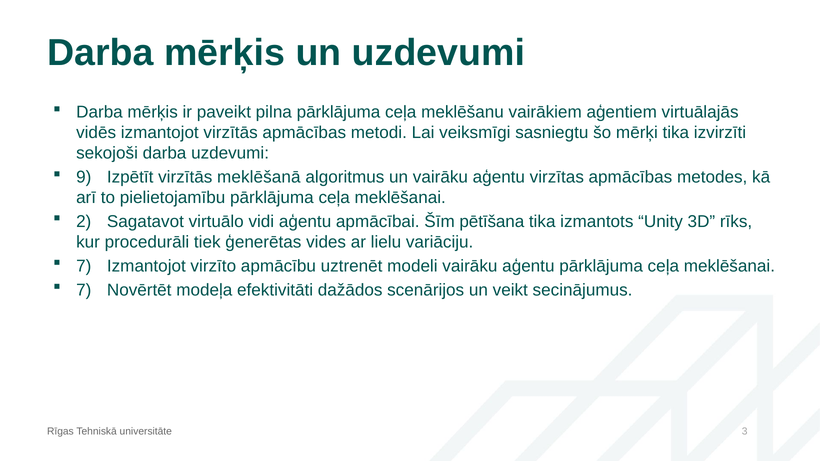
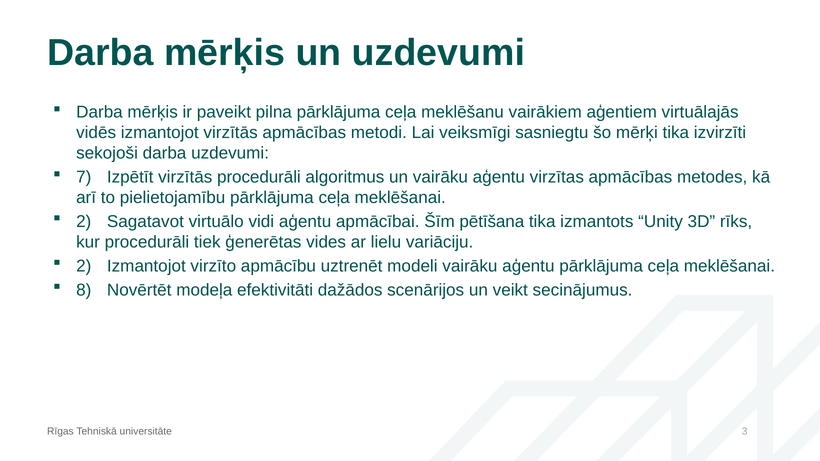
9: 9 -> 7
virzītās meklēšanā: meklēšanā -> procedurāli
7 at (84, 266): 7 -> 2
7 at (84, 290): 7 -> 8
